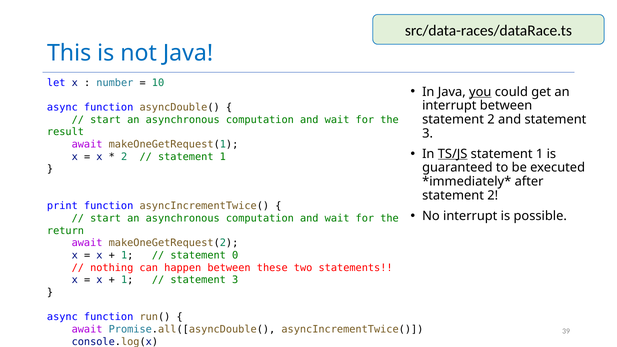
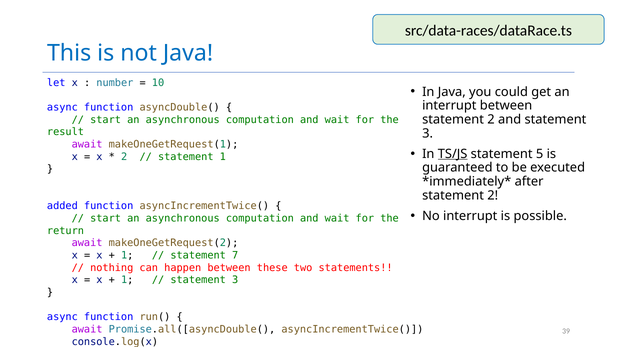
you underline: present -> none
1 at (540, 154): 1 -> 5
print: print -> added
0: 0 -> 7
